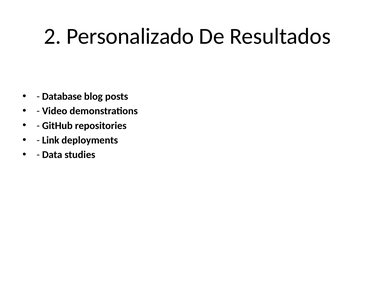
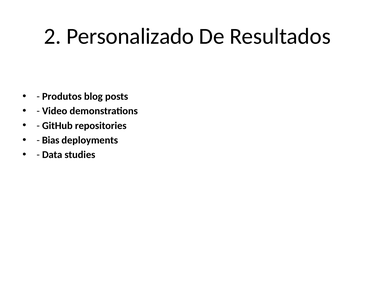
Database: Database -> Produtos
Link: Link -> Bias
